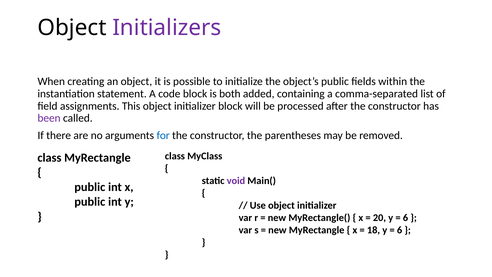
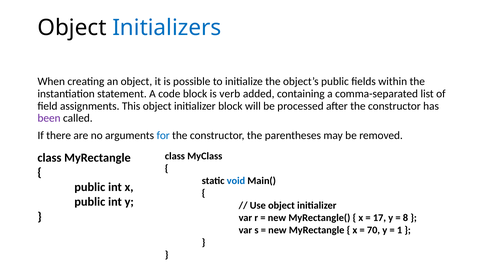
Initializers colour: purple -> blue
both: both -> verb
void colour: purple -> blue
20: 20 -> 17
6 at (405, 218): 6 -> 8
18: 18 -> 70
6 at (400, 230): 6 -> 1
